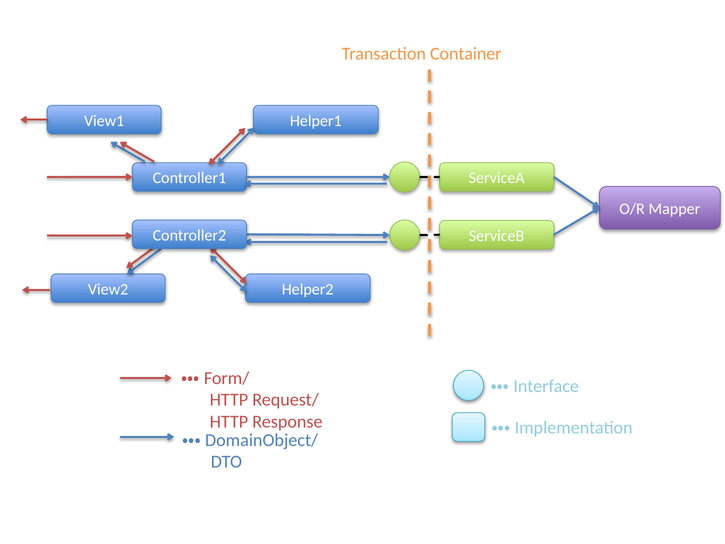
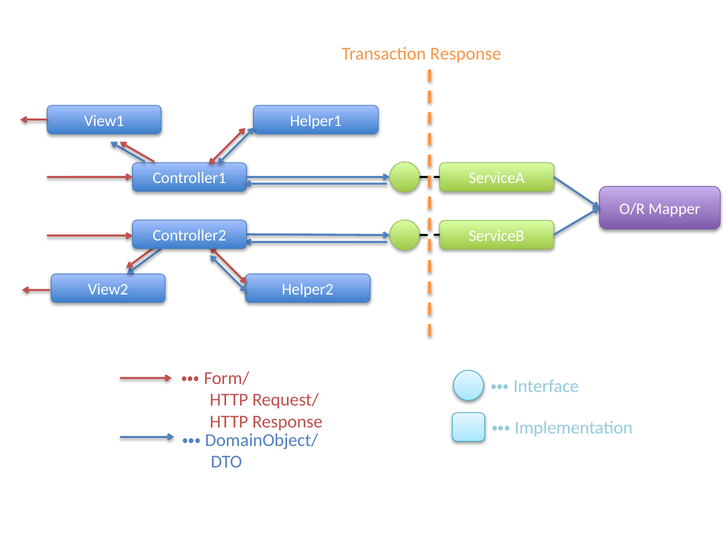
Transaction Container: Container -> Response
